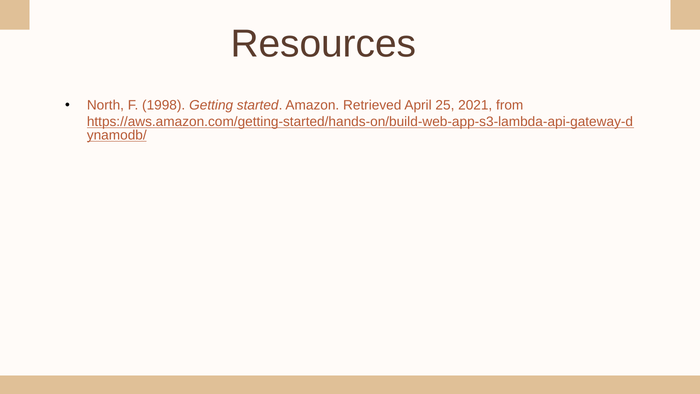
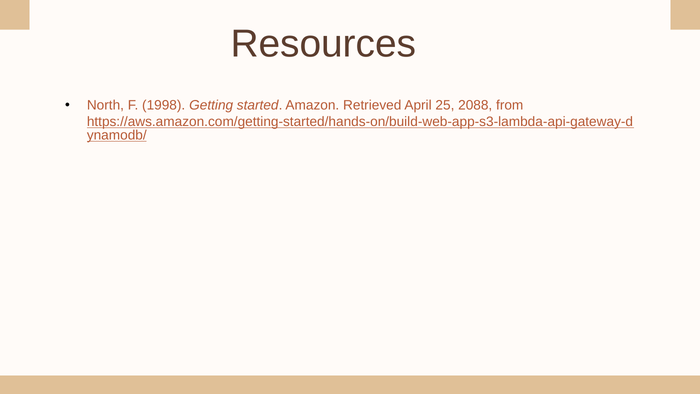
2021: 2021 -> 2088
